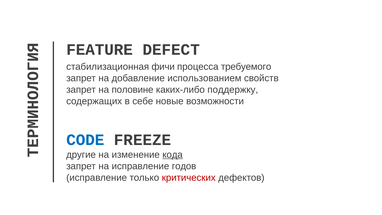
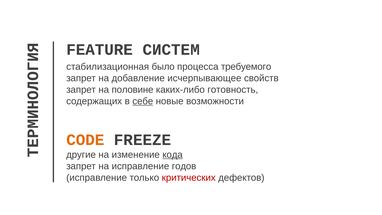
DEFECT: DEFECT -> СИСТЕМ
фичи: фичи -> было
использованием: использованием -> исчерпывающее
поддержку: поддержку -> готовность
себе underline: none -> present
CODE colour: blue -> orange
